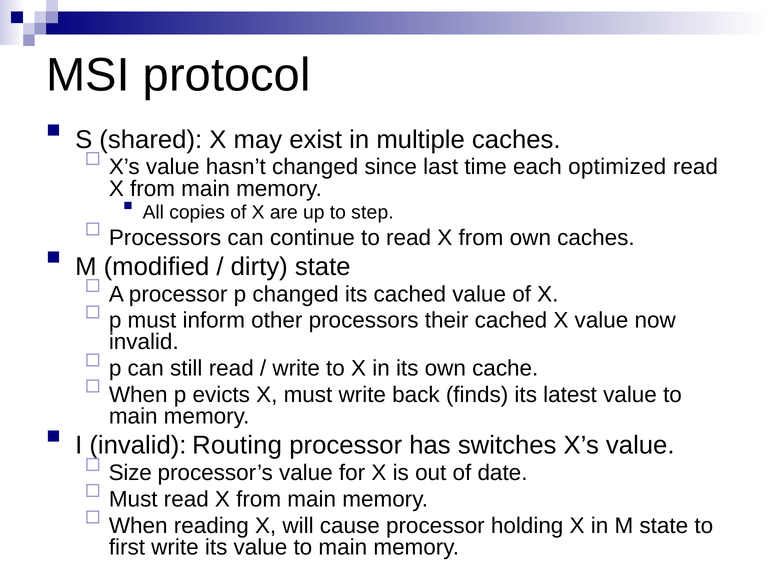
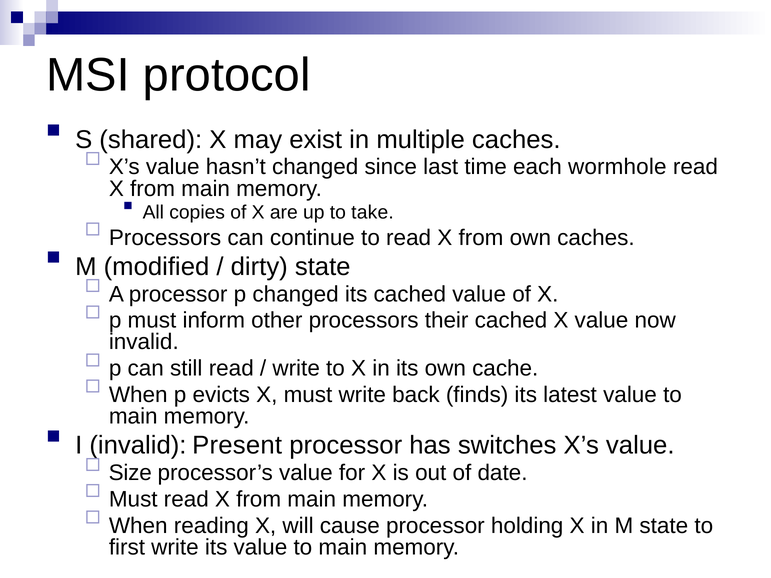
optimized: optimized -> wormhole
step: step -> take
Routing: Routing -> Present
